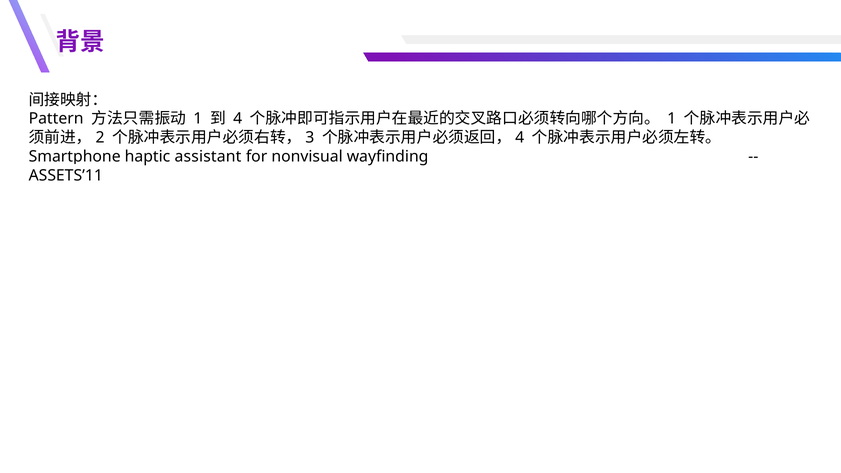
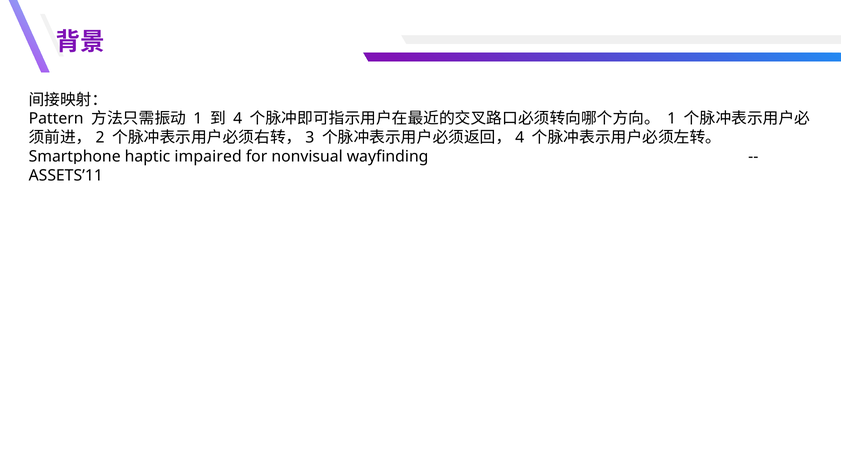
assistant: assistant -> impaired
